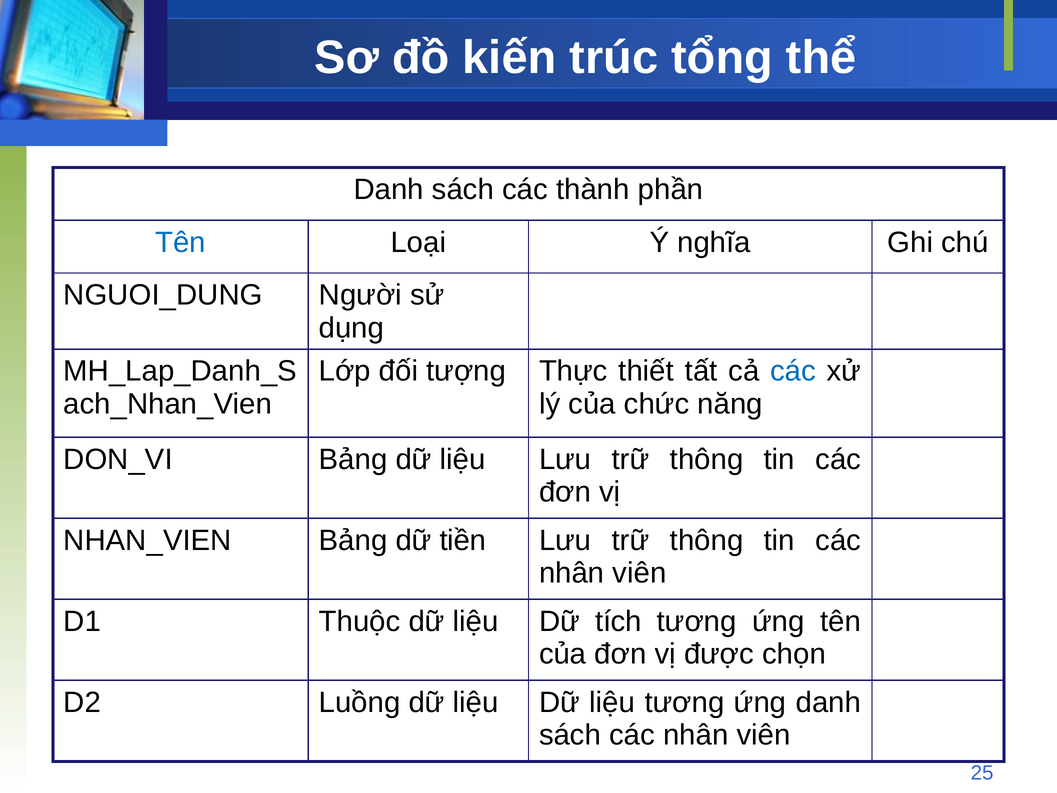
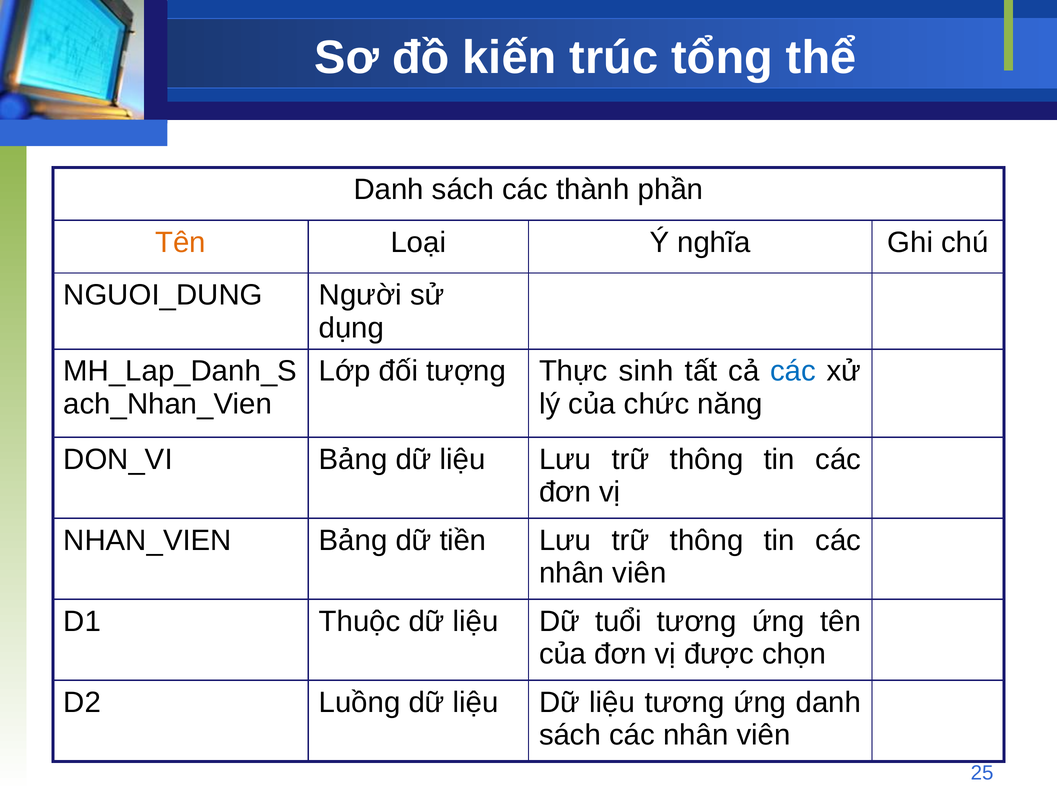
Tên at (181, 242) colour: blue -> orange
thiết: thiết -> sinh
tích: tích -> tuổi
